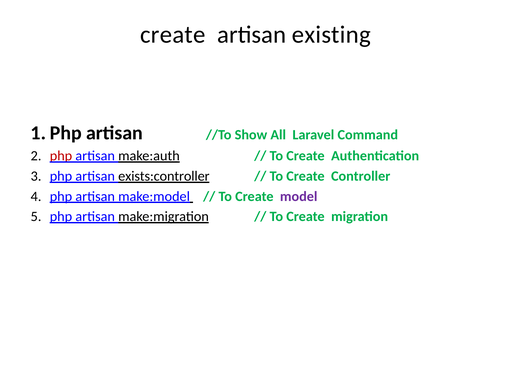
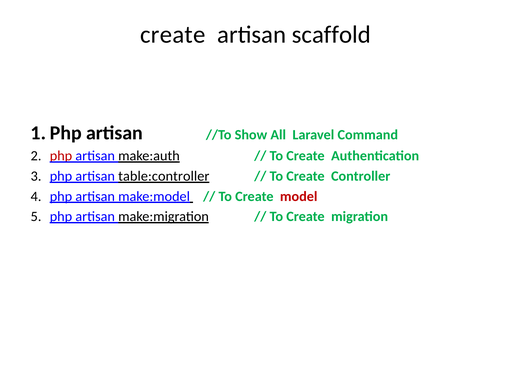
existing: existing -> scaffold
exists:controller: exists:controller -> table:controller
model colour: purple -> red
